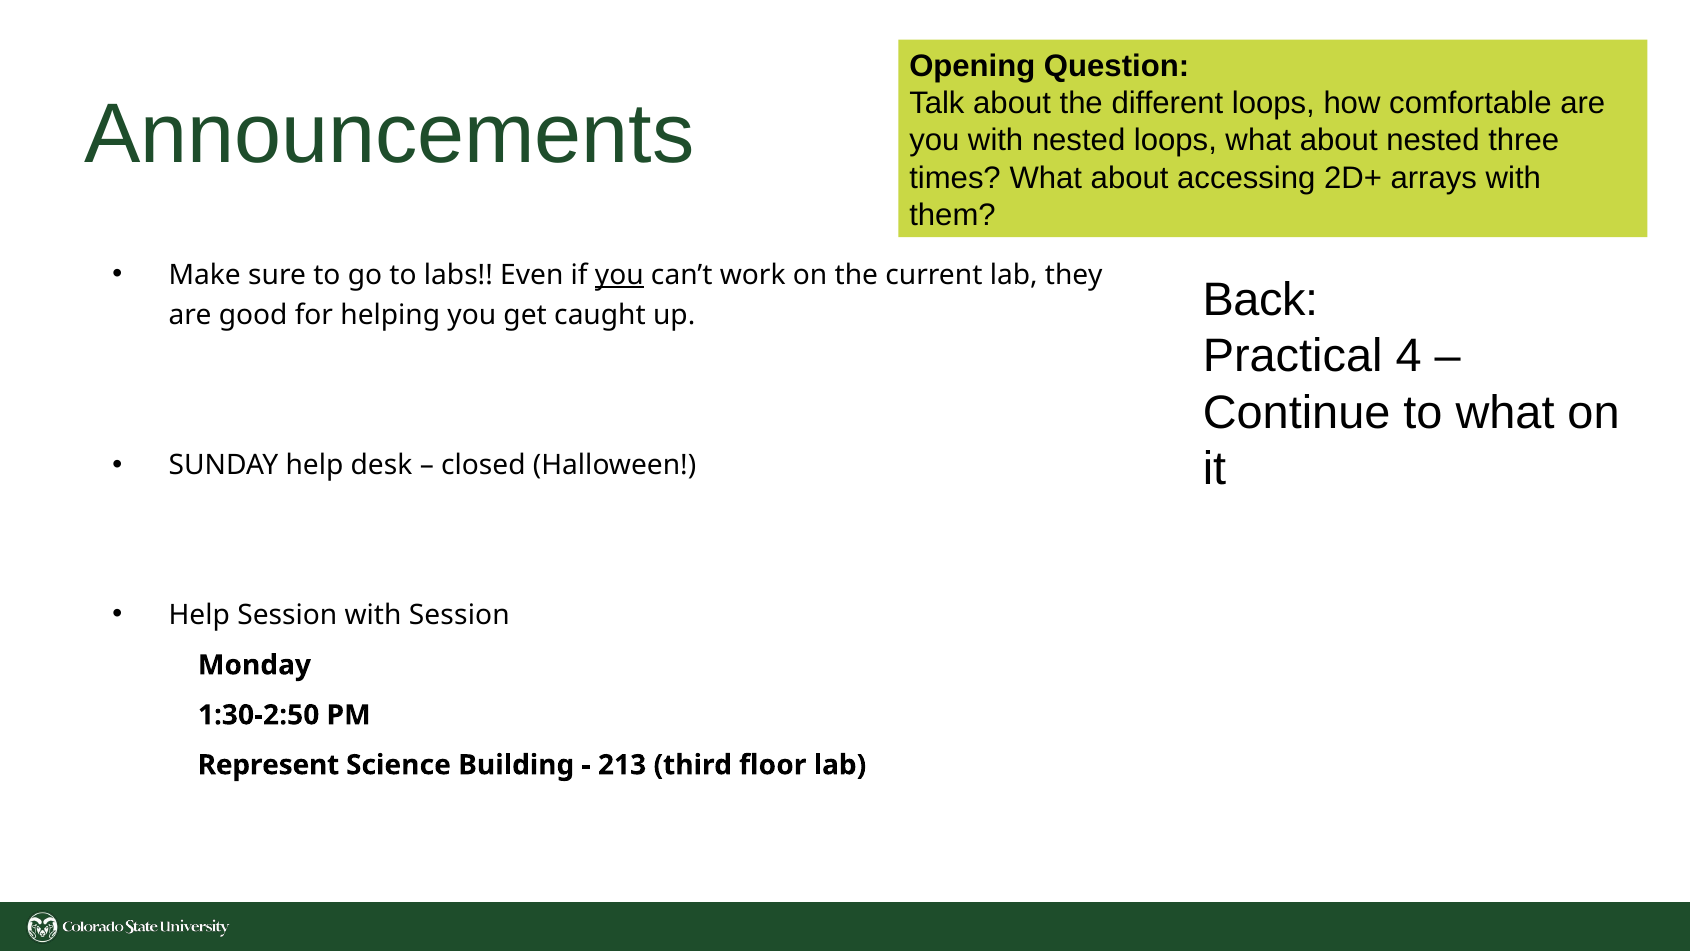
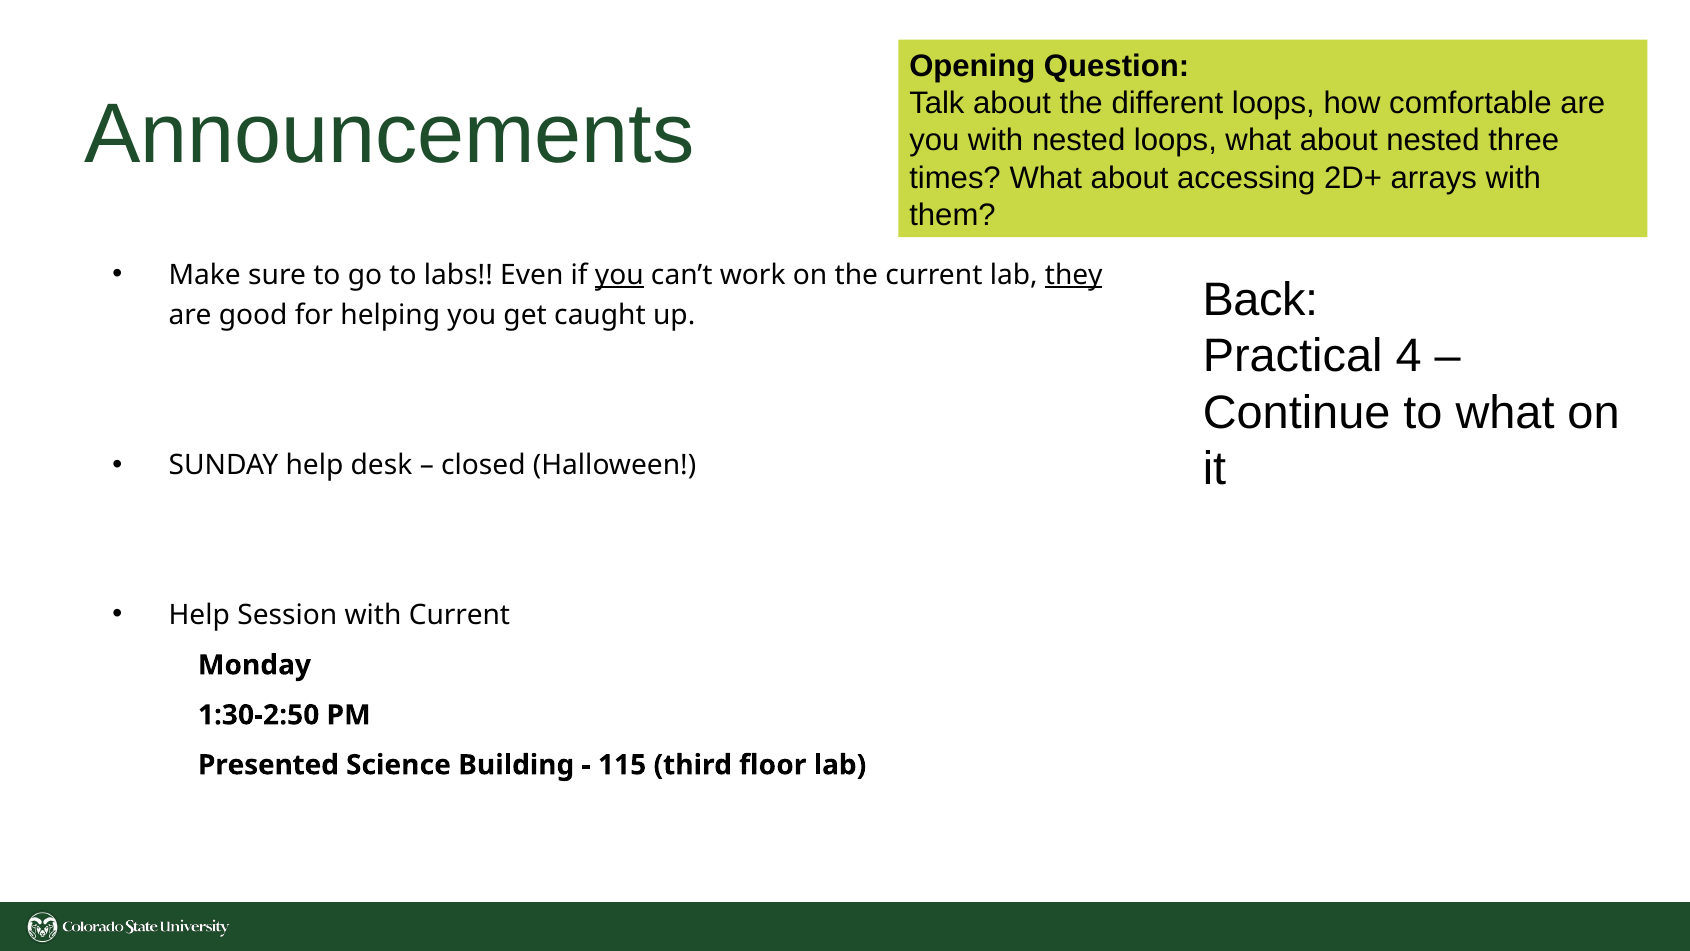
they underline: none -> present
with Session: Session -> Current
Represent: Represent -> Presented
213: 213 -> 115
